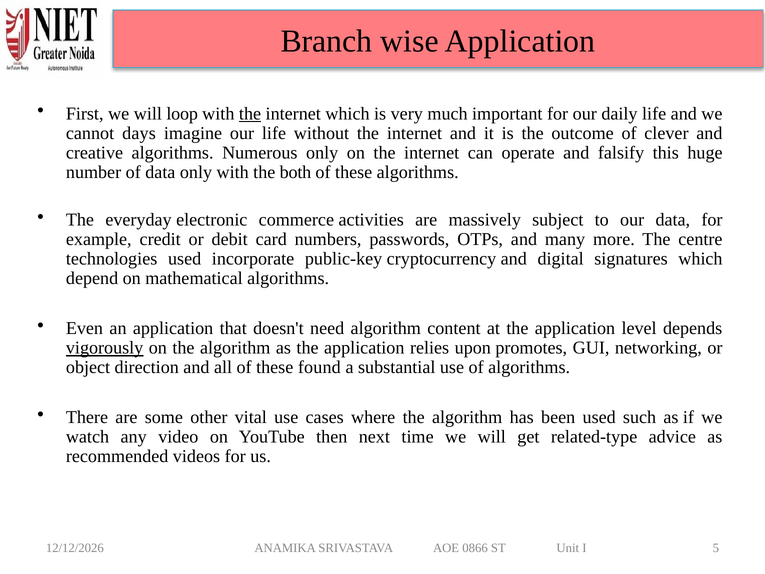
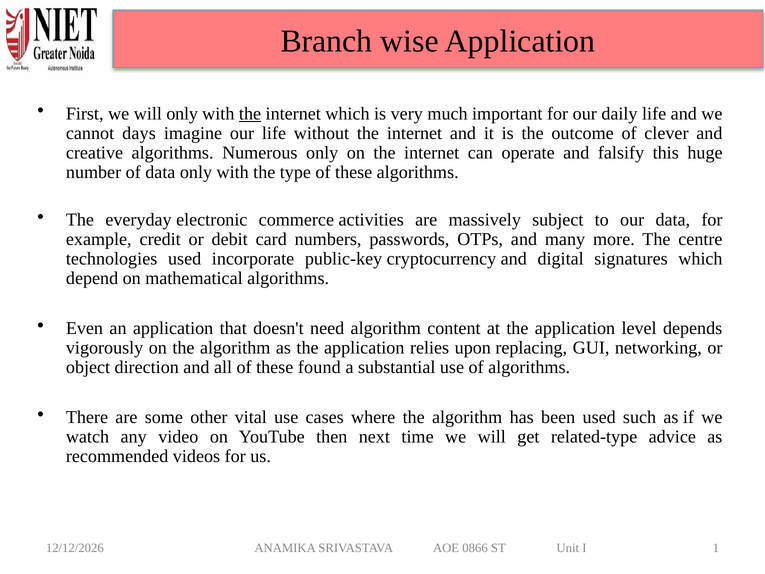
will loop: loop -> only
both: both -> type
vigorously underline: present -> none
promotes: promotes -> replacing
5: 5 -> 1
